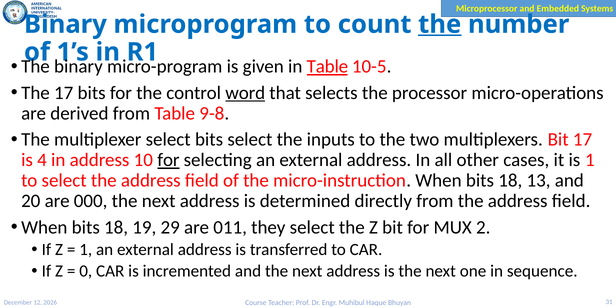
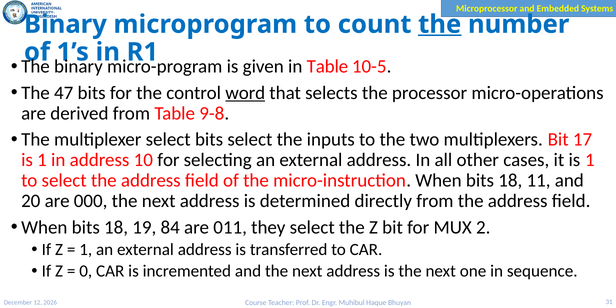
Table at (327, 67) underline: present -> none
The 17: 17 -> 47
4 at (42, 160): 4 -> 1
for at (168, 160) underline: present -> none
13: 13 -> 11
29: 29 -> 84
